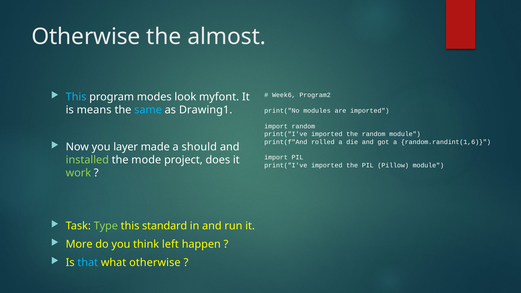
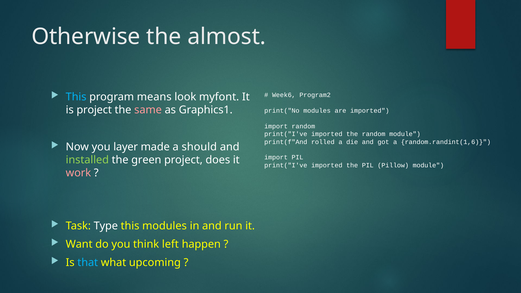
modes: modes -> means
is means: means -> project
same colour: light blue -> pink
Drawing1: Drawing1 -> Graphics1
mode: mode -> green
work colour: light green -> pink
Type colour: light green -> white
this standard: standard -> modules
More: More -> Want
what otherwise: otherwise -> upcoming
